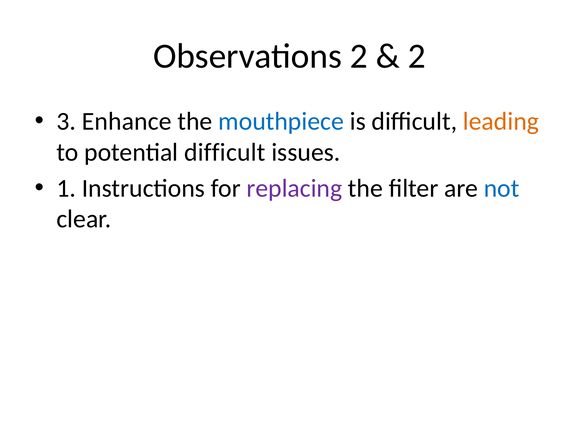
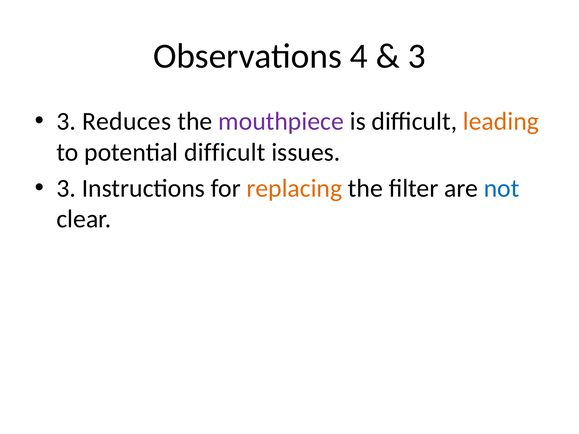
Observations 2: 2 -> 4
2 at (417, 56): 2 -> 3
Enhance: Enhance -> Reduces
mouthpiece colour: blue -> purple
1 at (66, 188): 1 -> 3
replacing colour: purple -> orange
